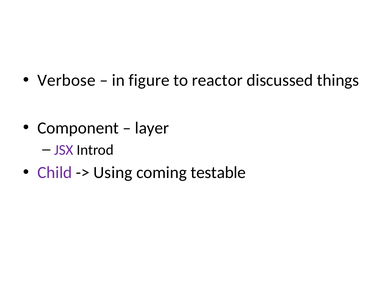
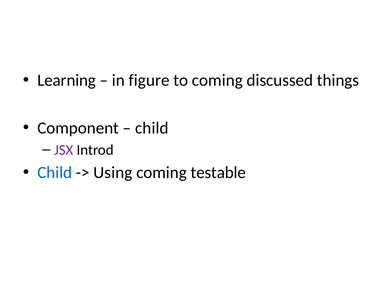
Verbose: Verbose -> Learning
to reactor: reactor -> coming
layer at (152, 128): layer -> child
Child at (55, 173) colour: purple -> blue
